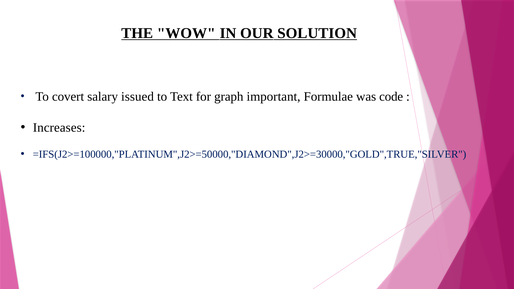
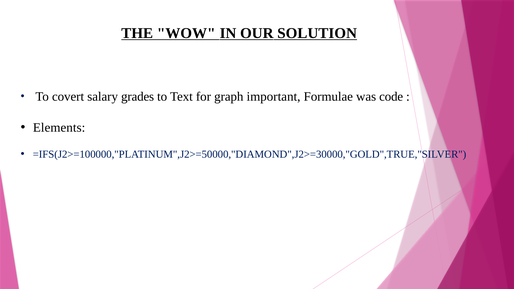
issued: issued -> grades
Increases: Increases -> Elements
